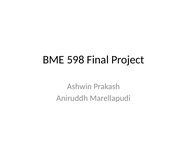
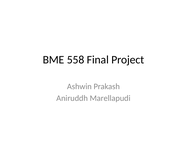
598: 598 -> 558
